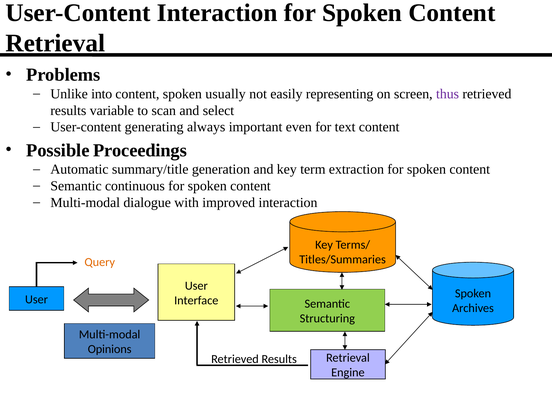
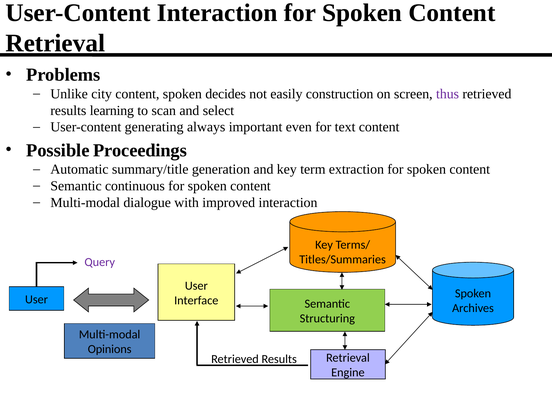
into: into -> city
usually: usually -> decides
representing: representing -> construction
variable: variable -> learning
Query colour: orange -> purple
